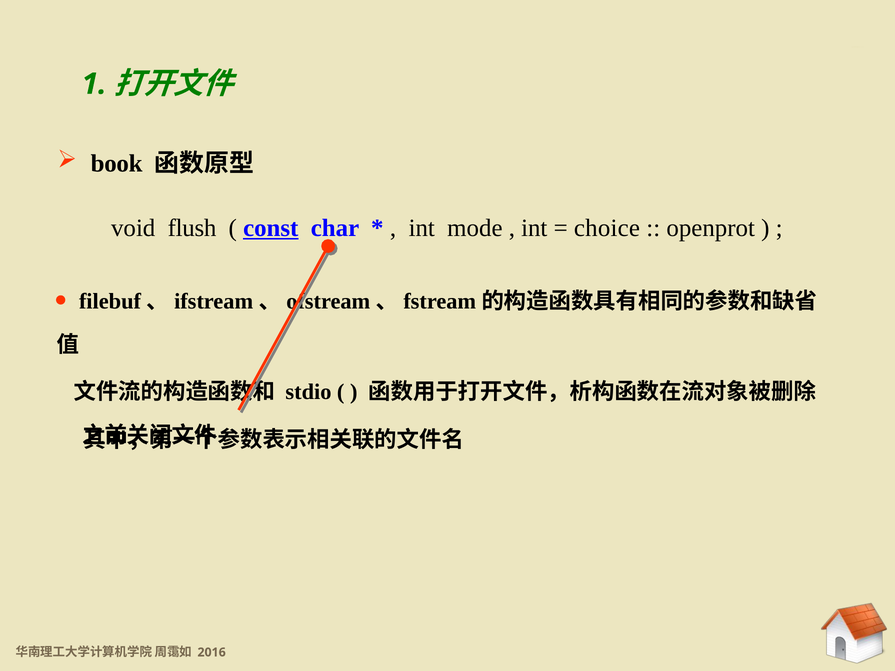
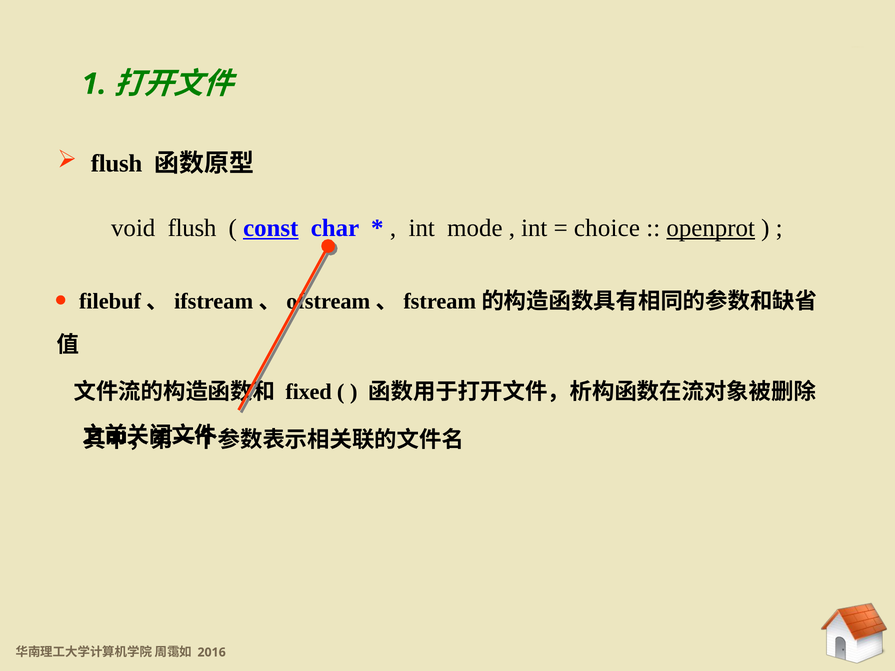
book at (117, 163): book -> flush
openprot underline: none -> present
stdio: stdio -> fixed
